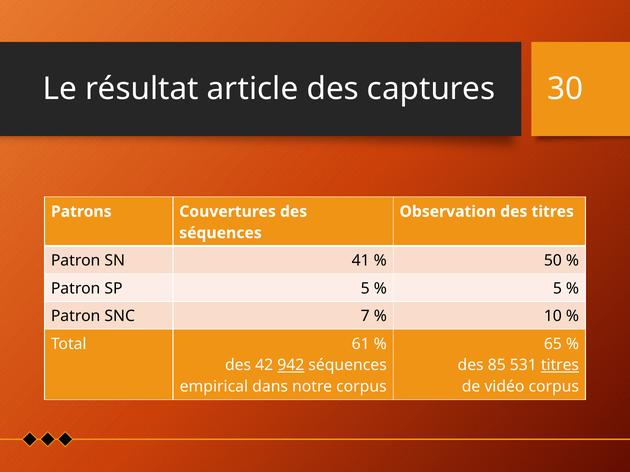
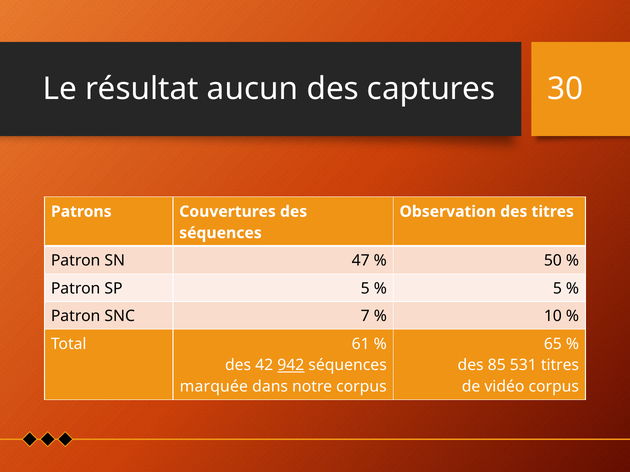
article: article -> aucun
41: 41 -> 47
titres at (560, 366) underline: present -> none
empirical: empirical -> marquée
